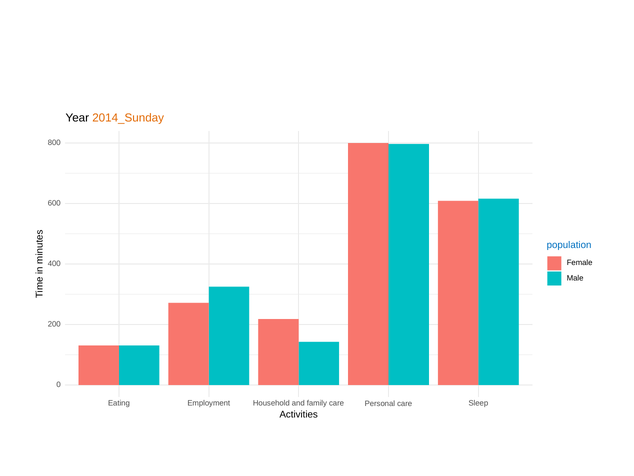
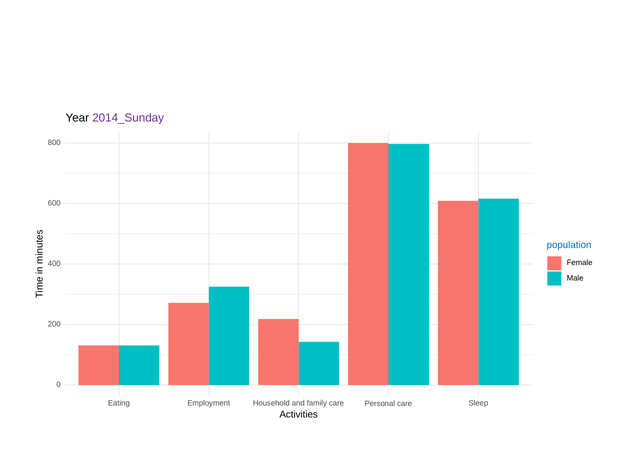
2014_Sunday colour: orange -> purple
